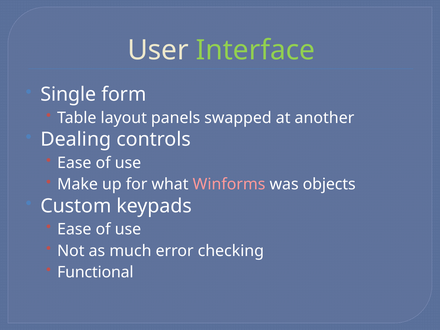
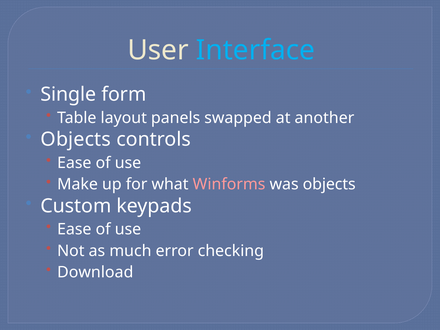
Interface colour: light green -> light blue
Dealing at (76, 139): Dealing -> Objects
Functional: Functional -> Download
